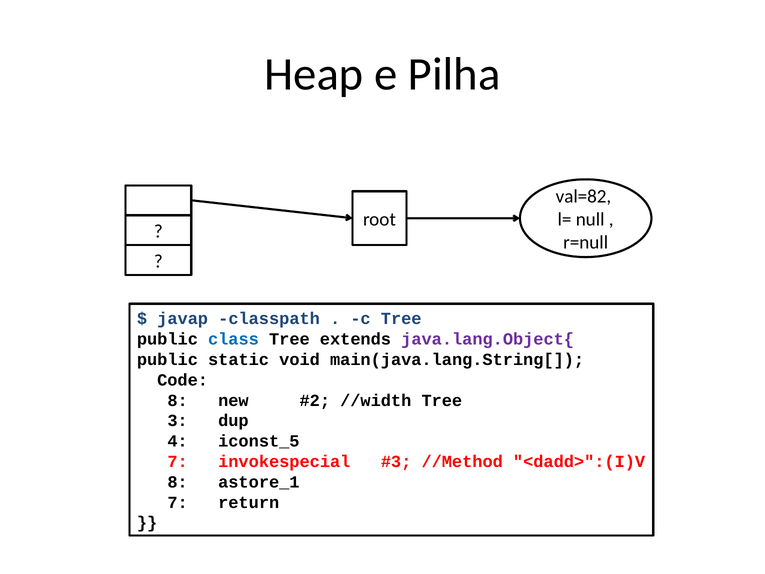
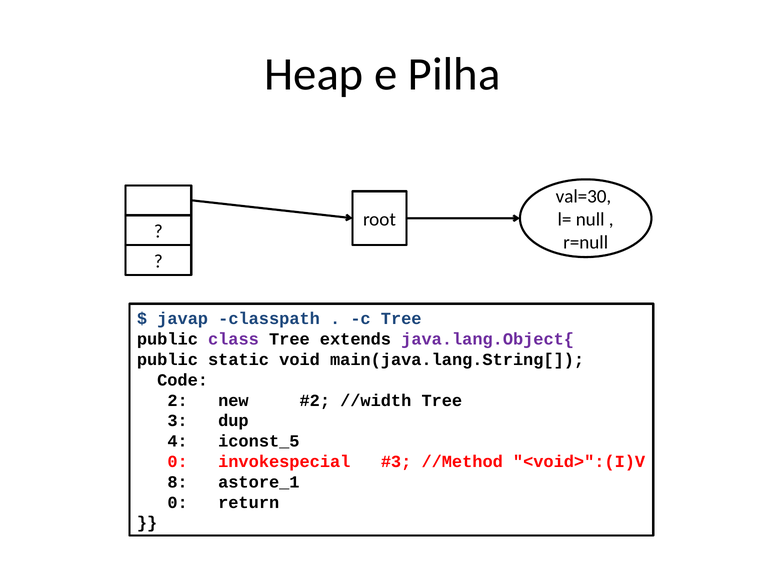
val=82: val=82 -> val=30
class colour: blue -> purple
8 at (178, 400): 8 -> 2
7 at (178, 461): 7 -> 0
<dadd>":(I)V: <dadd>":(I)V -> <void>":(I)V
7 at (178, 502): 7 -> 0
